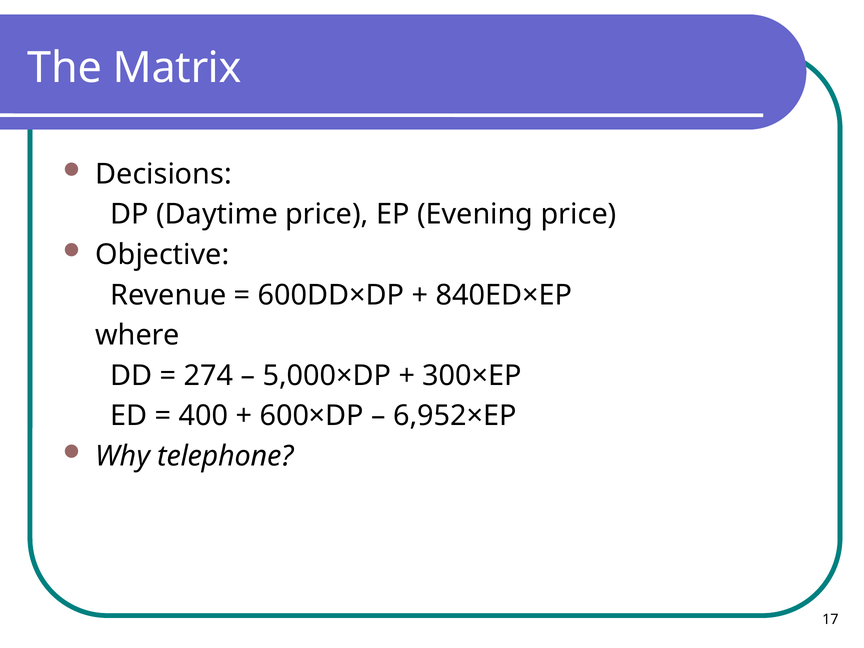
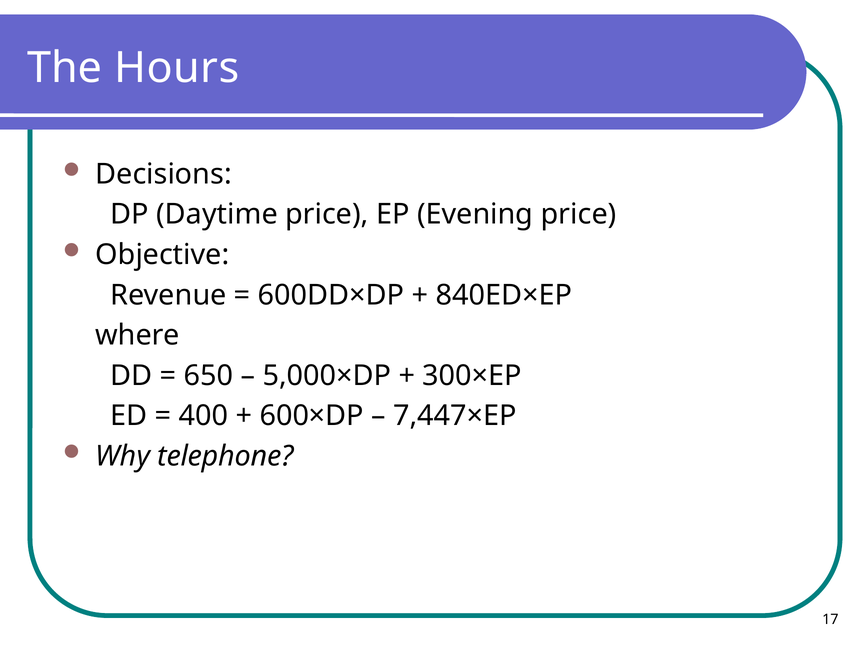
Matrix: Matrix -> Hours
274: 274 -> 650
6,952×EP: 6,952×EP -> 7,447×EP
